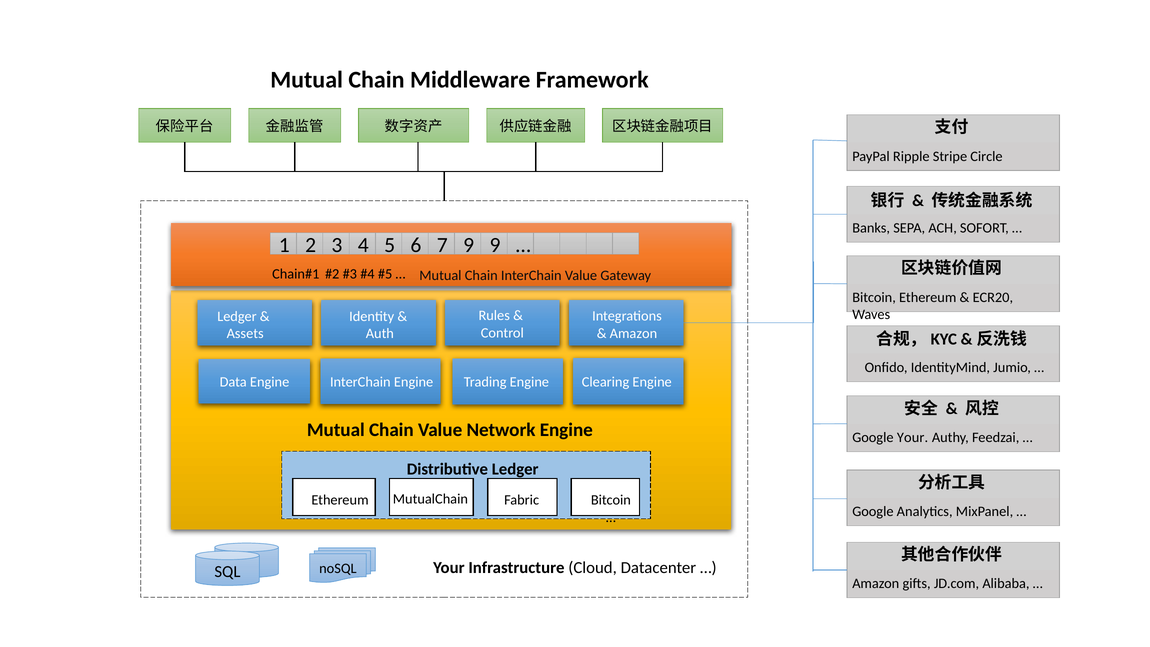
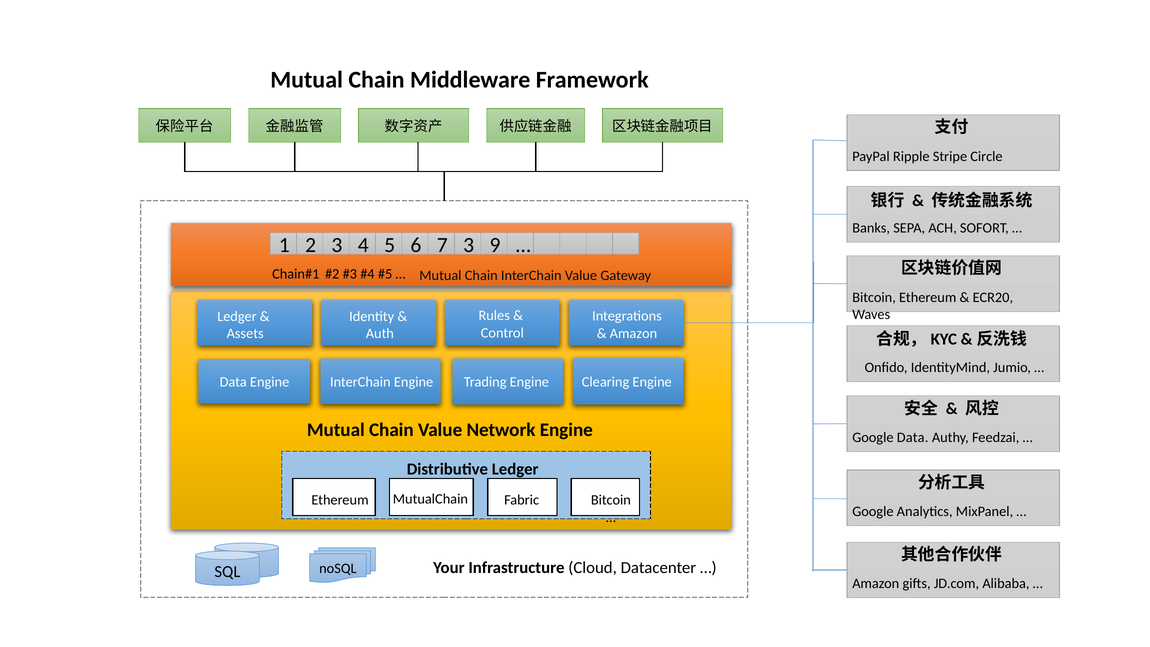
7 9: 9 -> 3
Google Your: Your -> Data
